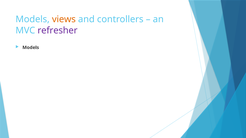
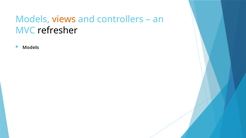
refresher colour: purple -> black
